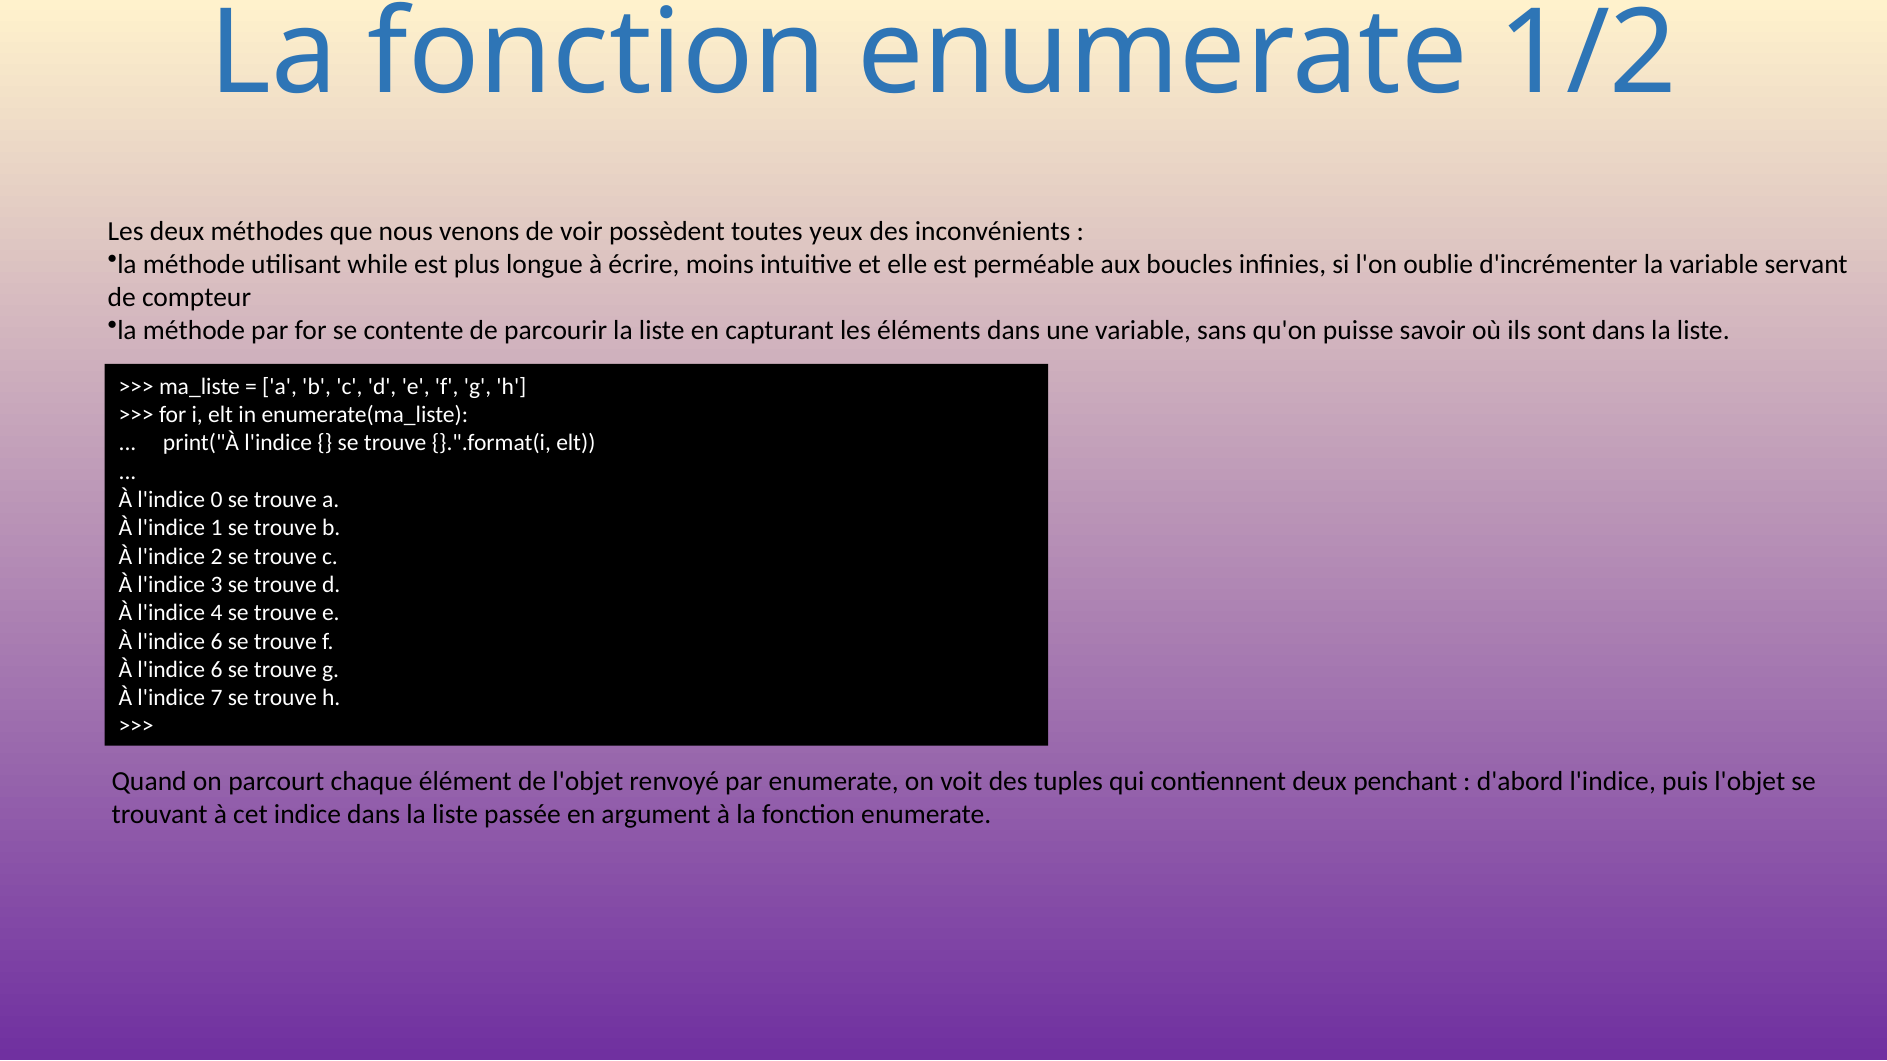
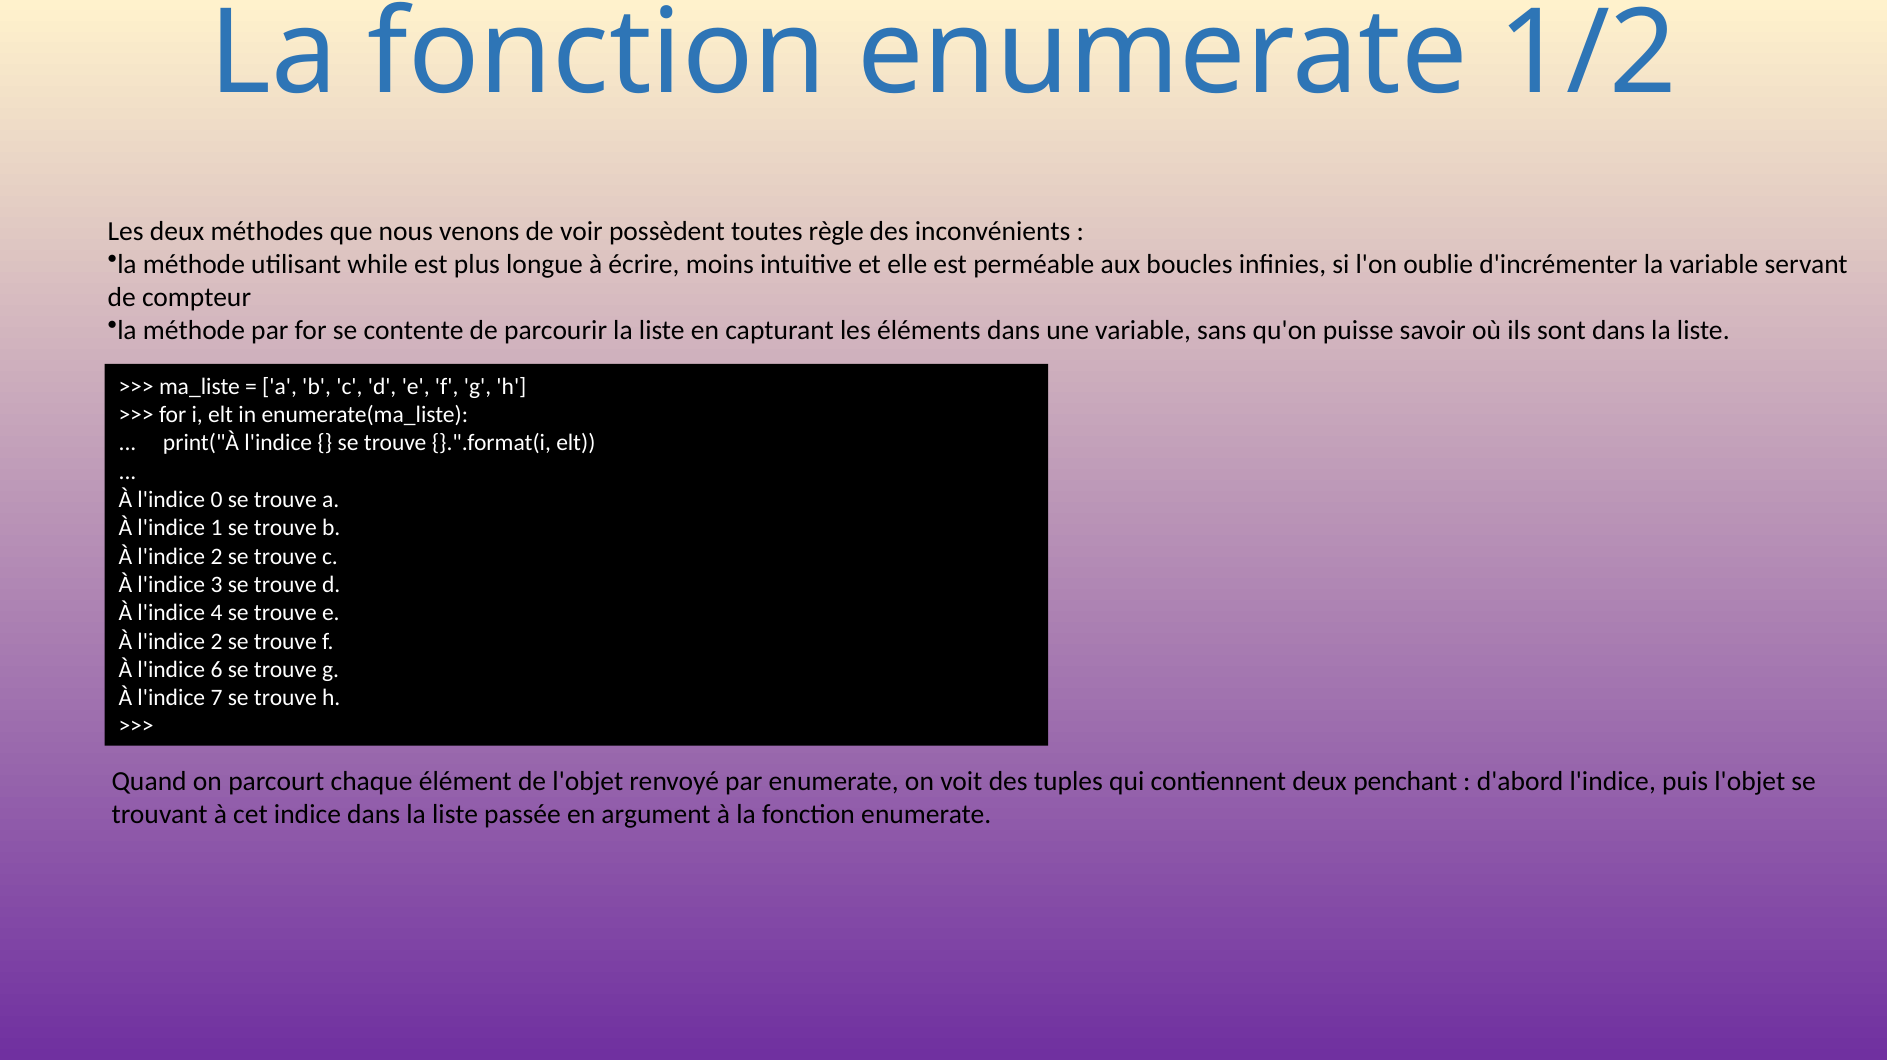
yeux: yeux -> règle
6 at (217, 642): 6 -> 2
